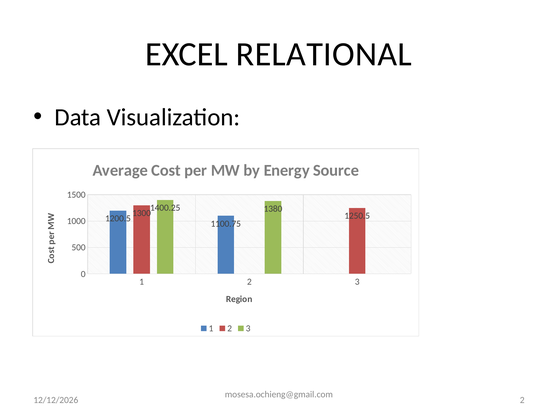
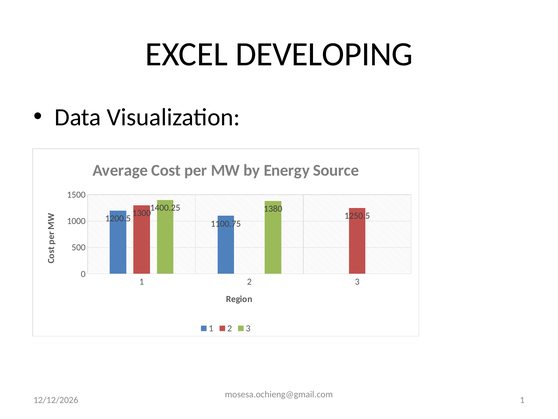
RELATIONAL: RELATIONAL -> DEVELOPING
2 at (522, 400): 2 -> 1
